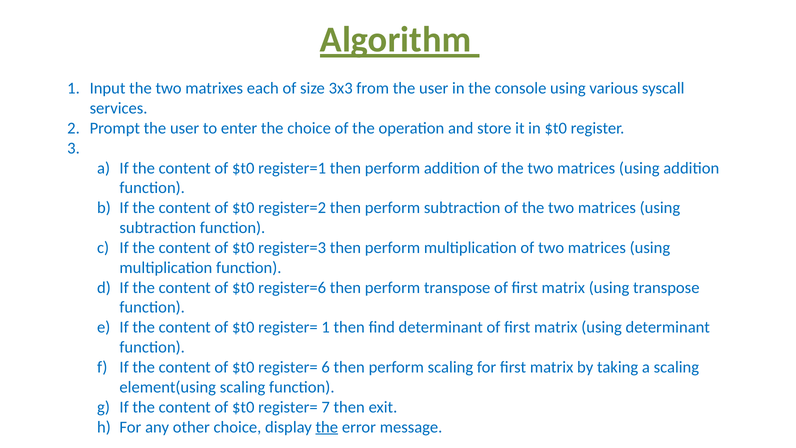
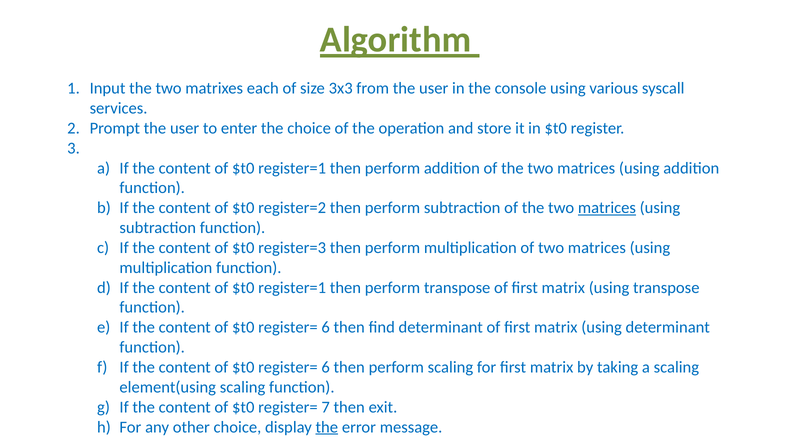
matrices at (607, 208) underline: none -> present
register=6 at (292, 287): register=6 -> register=1
1 at (326, 327): 1 -> 6
